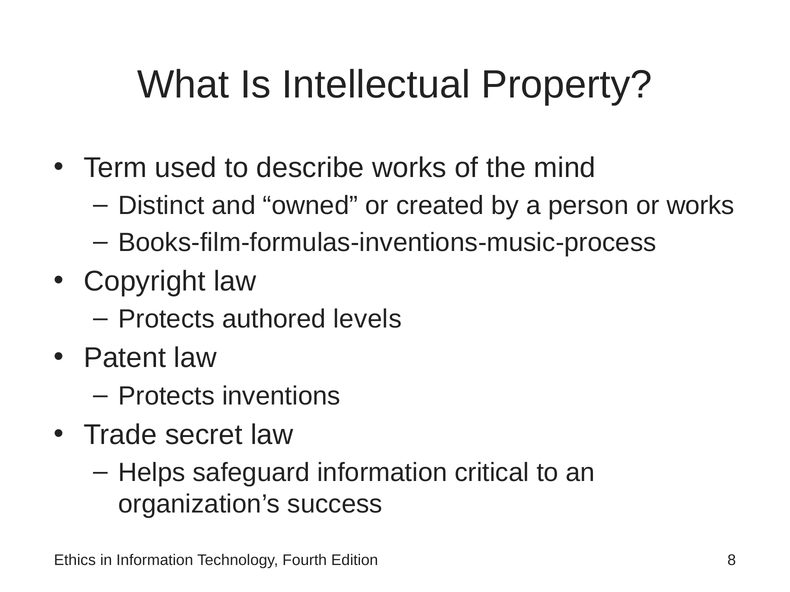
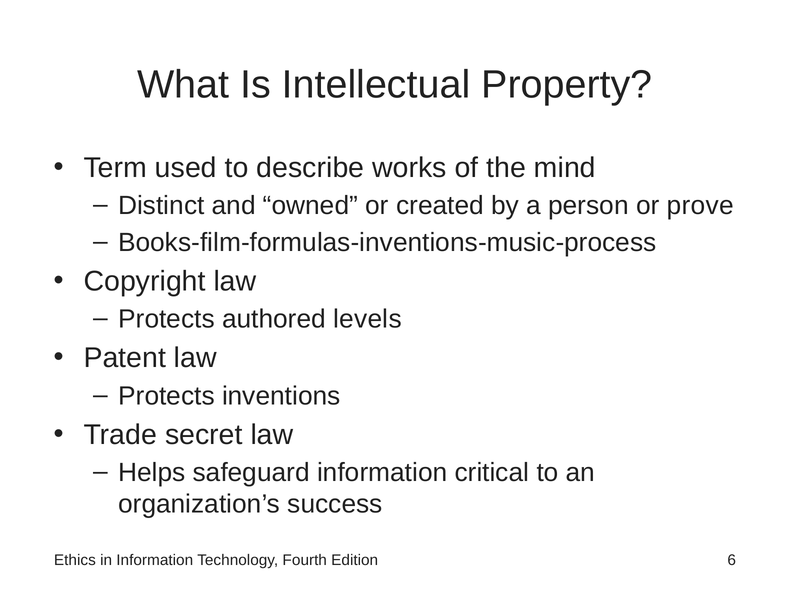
or works: works -> prove
8: 8 -> 6
